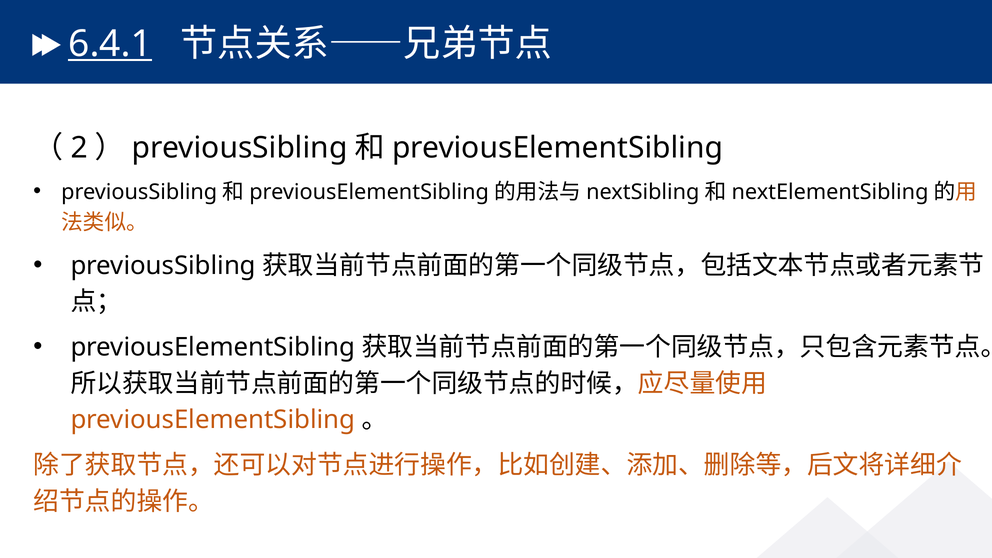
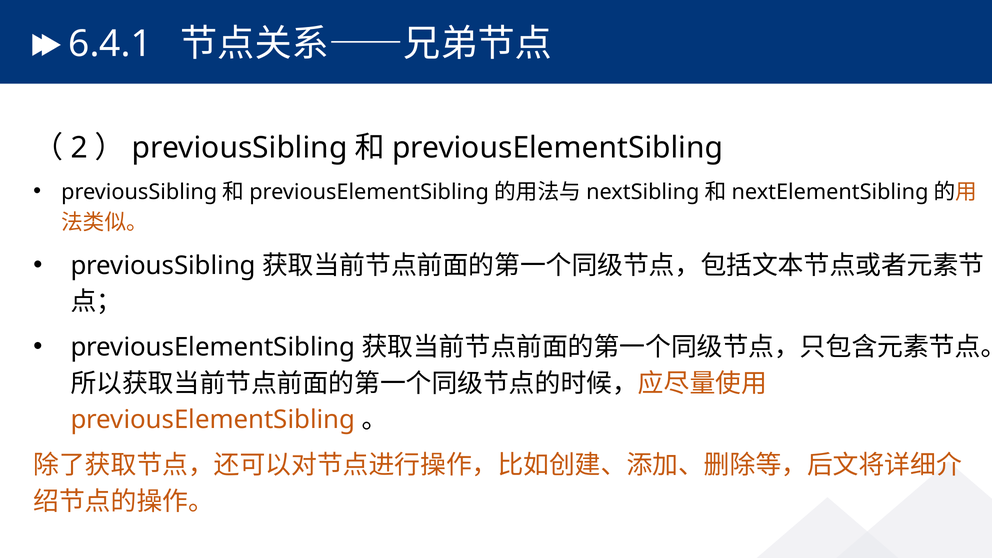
6.4.1 underline: present -> none
